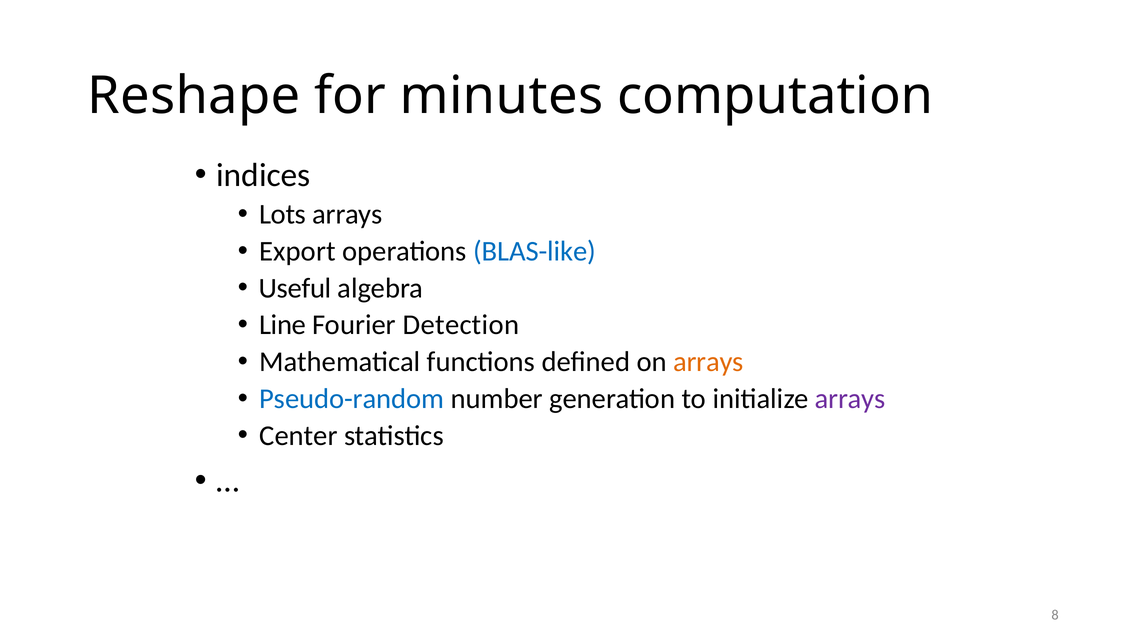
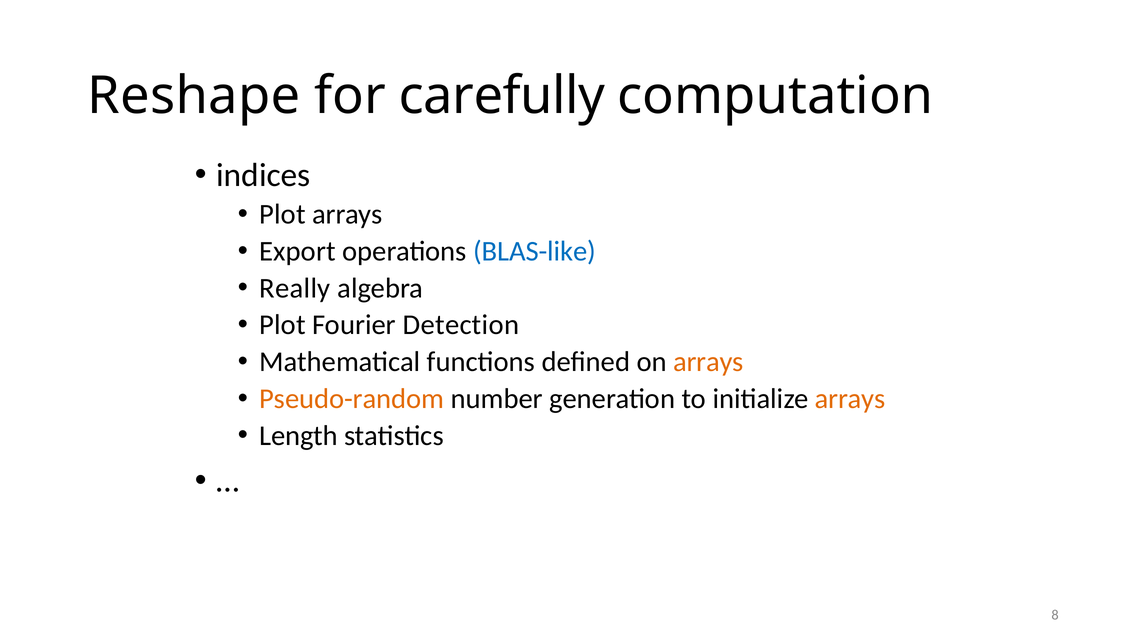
minutes: minutes -> carefully
Lots at (283, 215): Lots -> Plot
Useful: Useful -> Really
Line at (283, 325): Line -> Plot
Pseudo-random colour: blue -> orange
arrays at (850, 399) colour: purple -> orange
Center: Center -> Length
